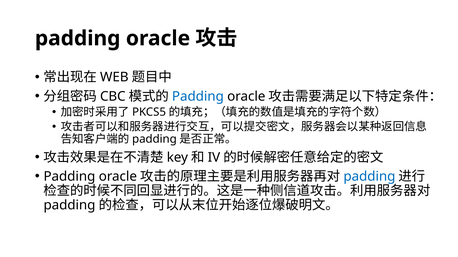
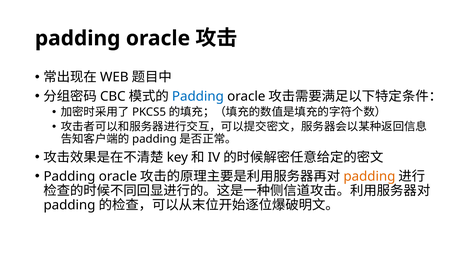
padding at (369, 177) colour: blue -> orange
